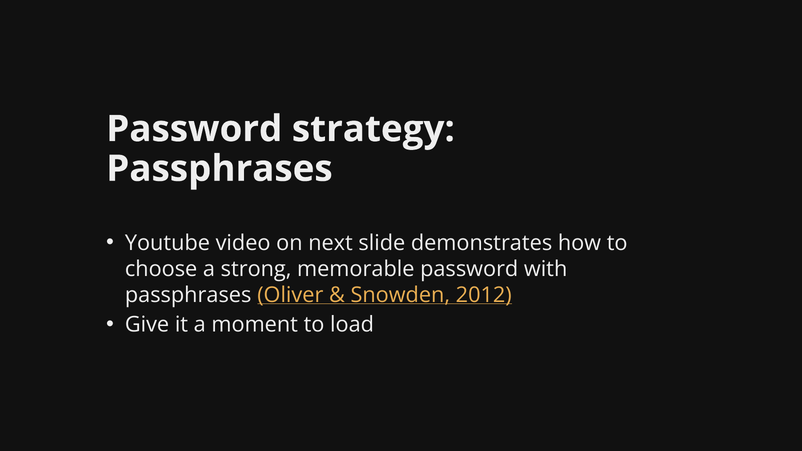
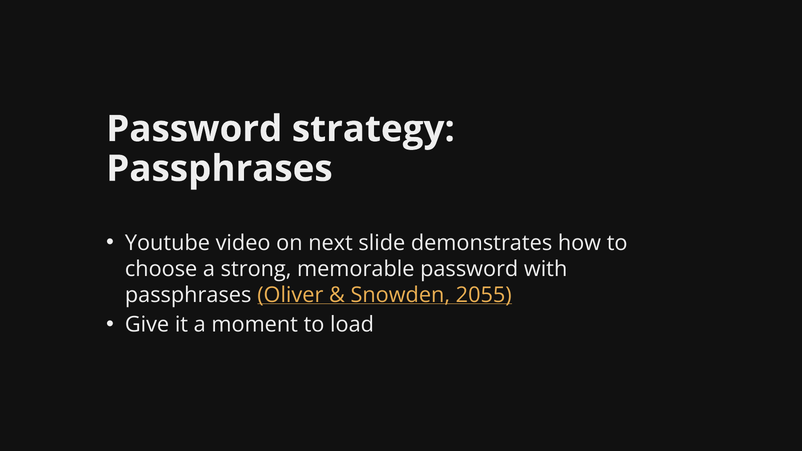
2012: 2012 -> 2055
